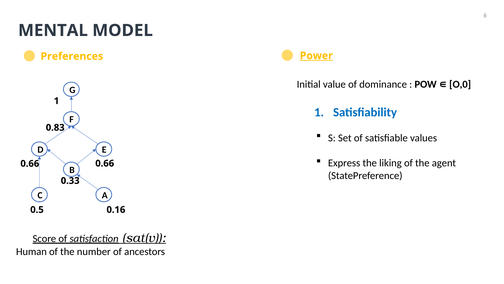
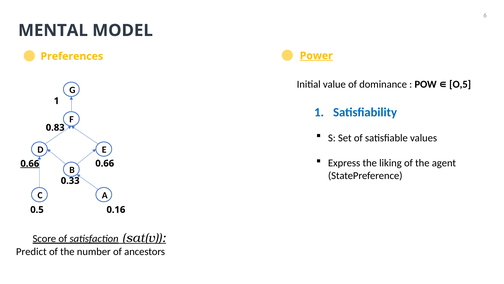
O,0: O,0 -> O,5
0.66 at (30, 163) underline: none -> present
Human: Human -> Predict
